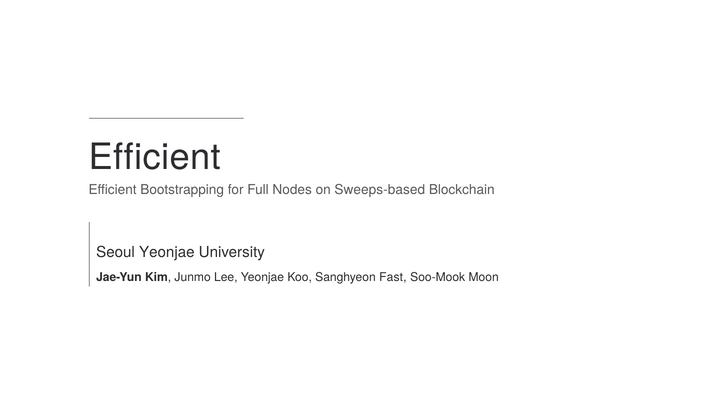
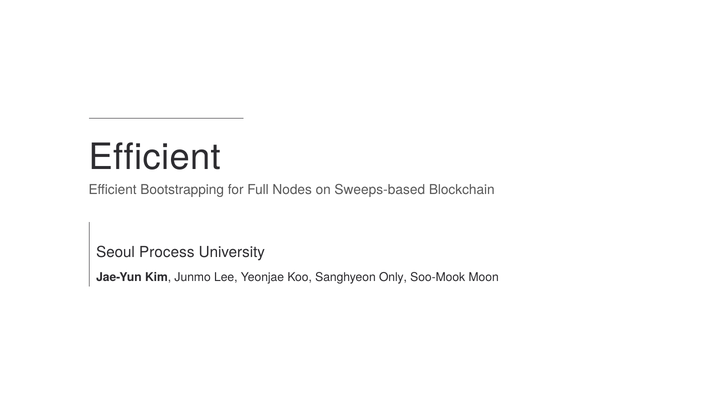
Seoul Yeonjae: Yeonjae -> Process
Fast: Fast -> Only
